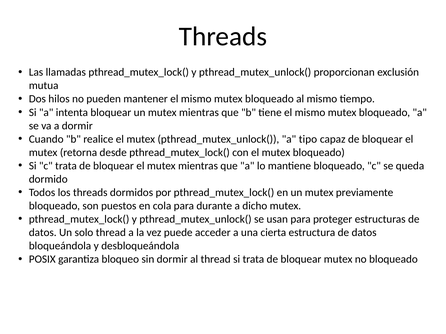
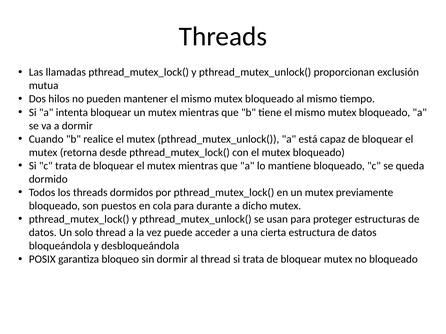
tipo: tipo -> está
